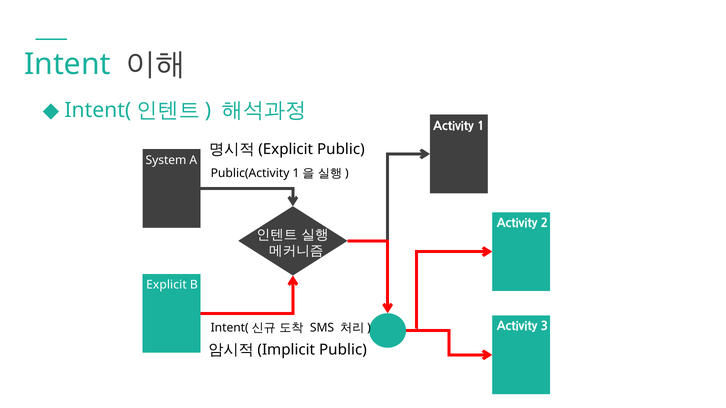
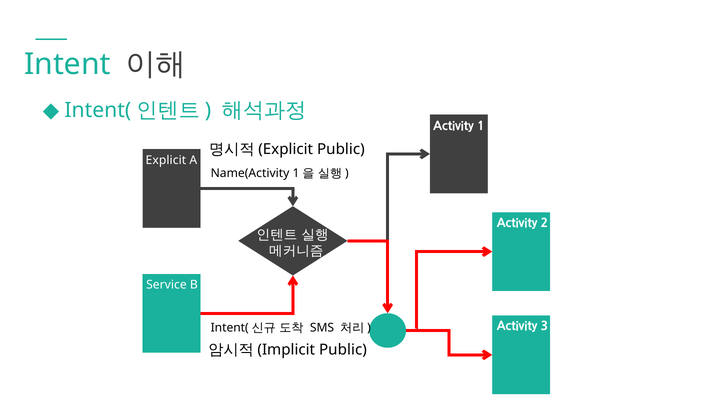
System: System -> Explicit
Public(Activity: Public(Activity -> Name(Activity
Explicit: Explicit -> Service
